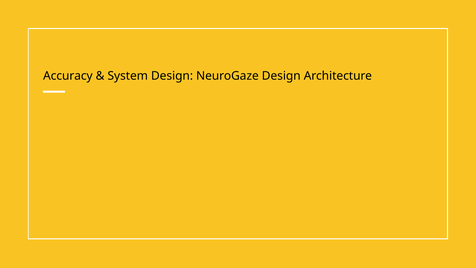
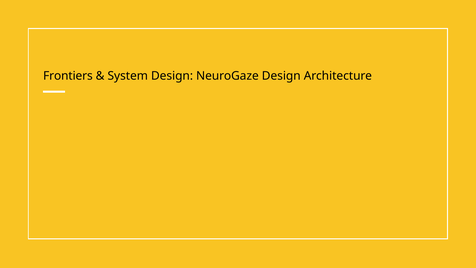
Accuracy: Accuracy -> Frontiers
